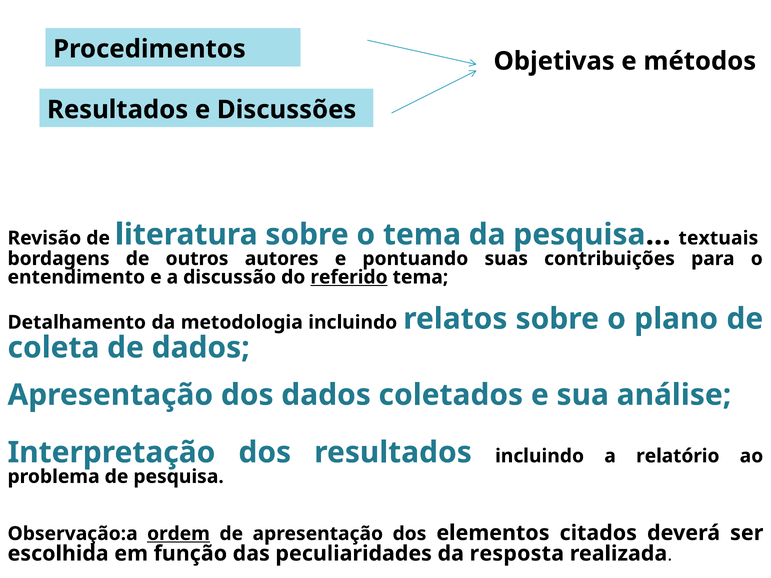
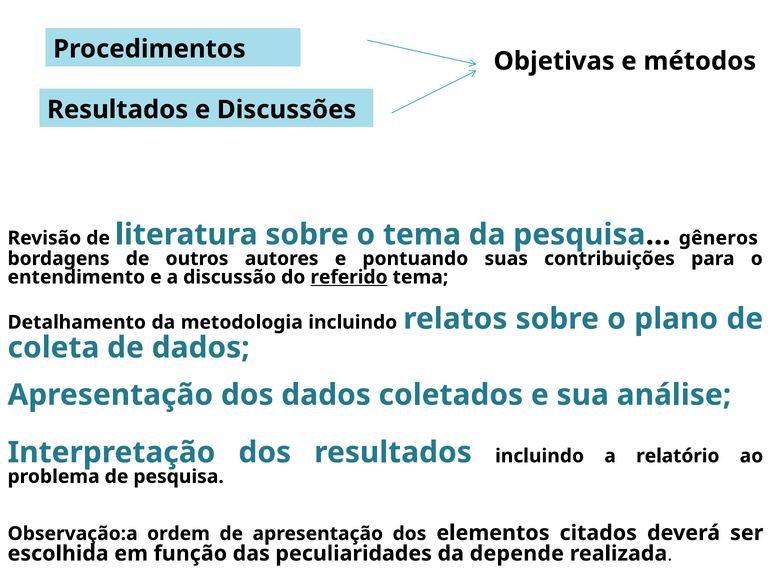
textuais: textuais -> gêneros
ordem underline: present -> none
resposta: resposta -> depende
